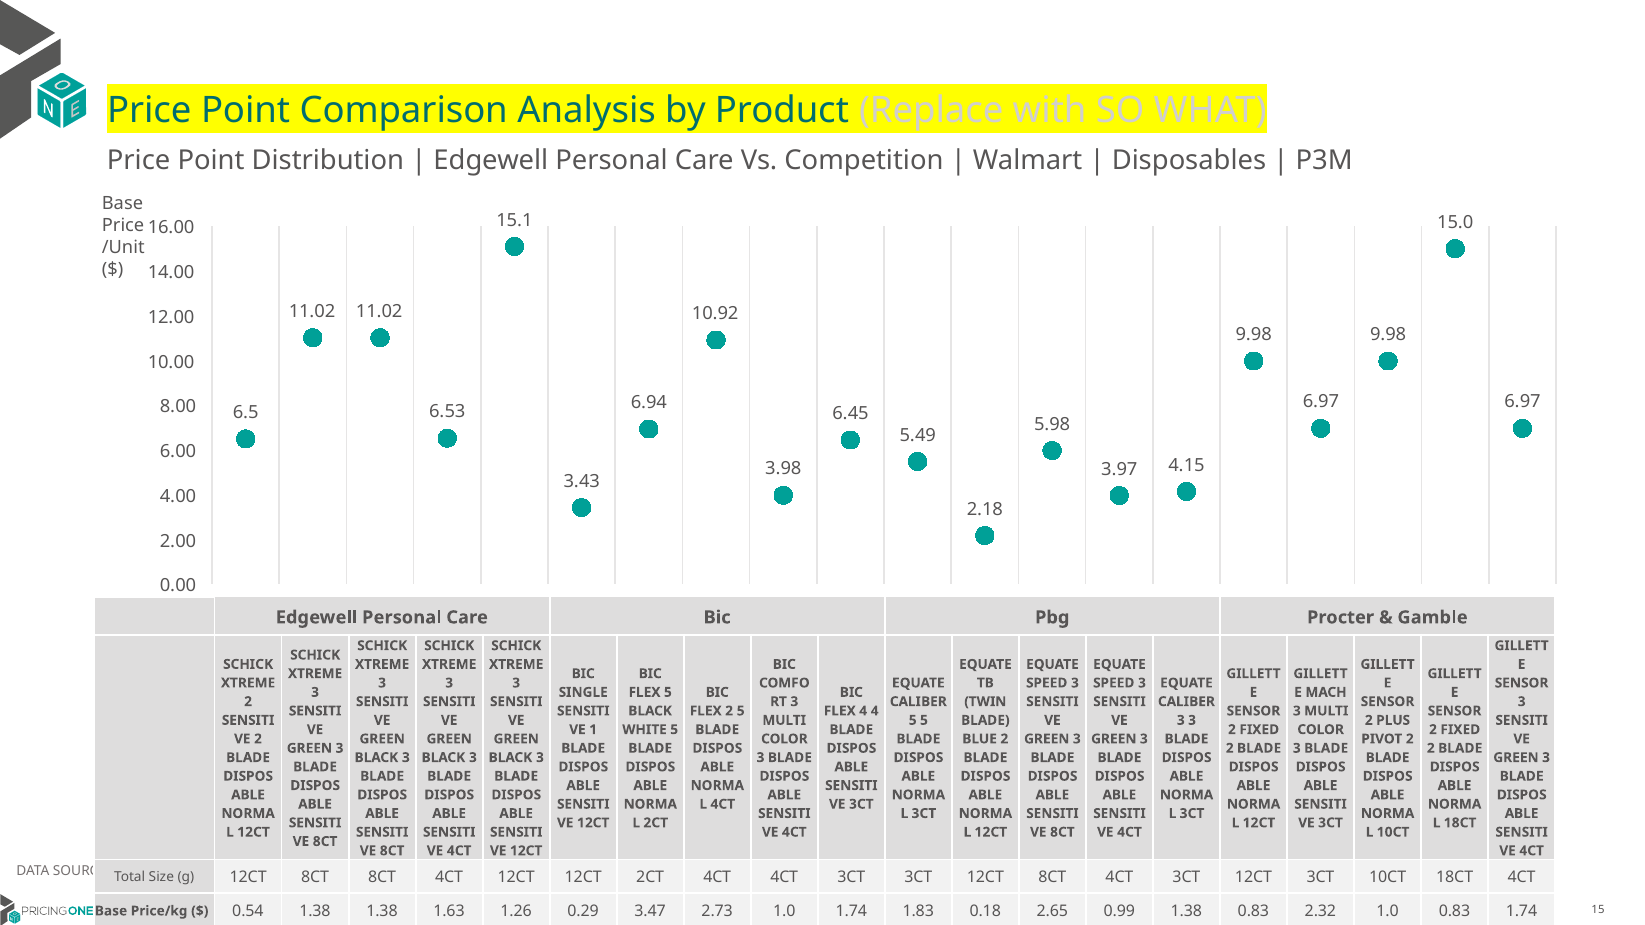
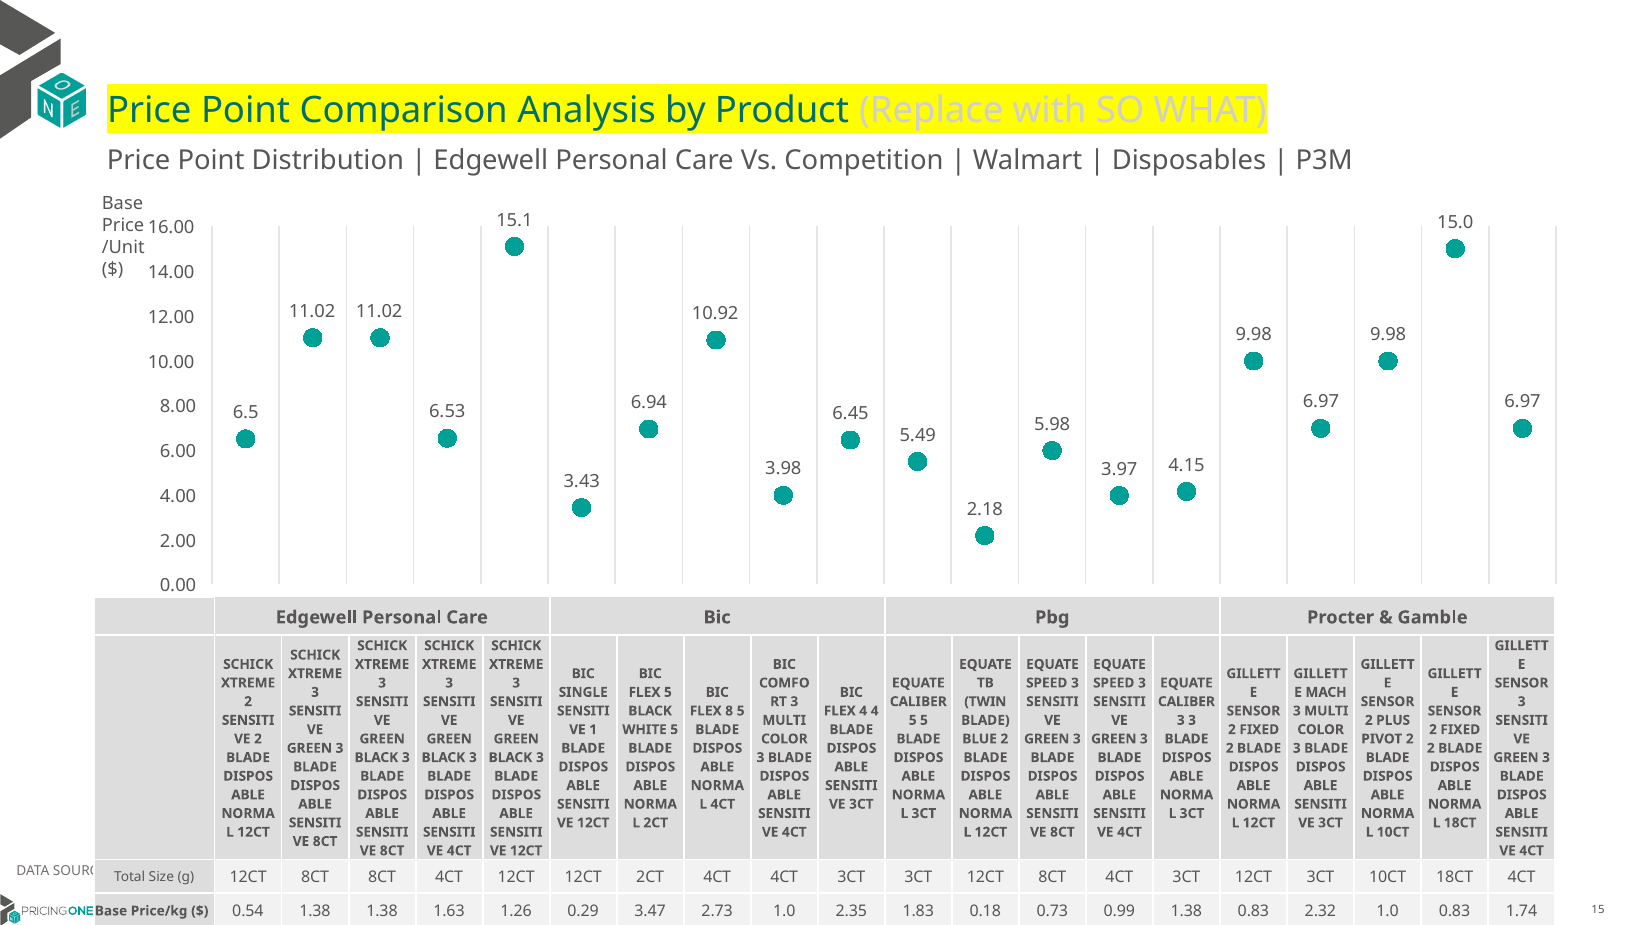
FLEX 2: 2 -> 8
1.0 1.74: 1.74 -> 2.35
2.65: 2.65 -> 0.73
